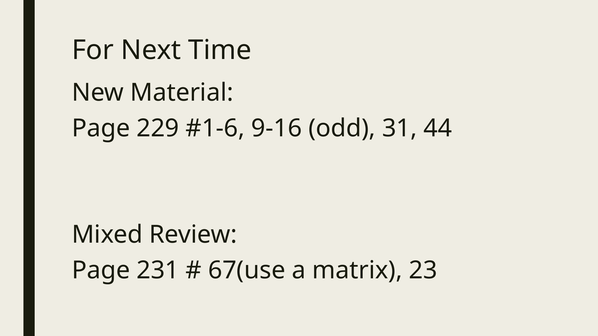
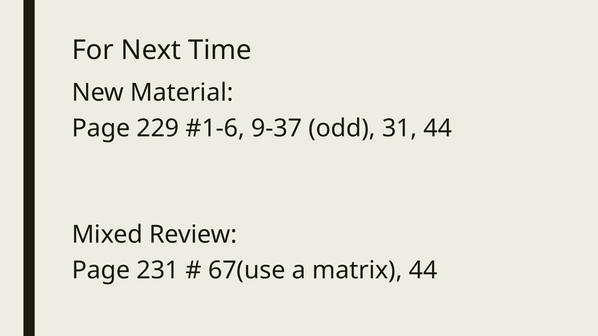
9-16: 9-16 -> 9-37
matrix 23: 23 -> 44
